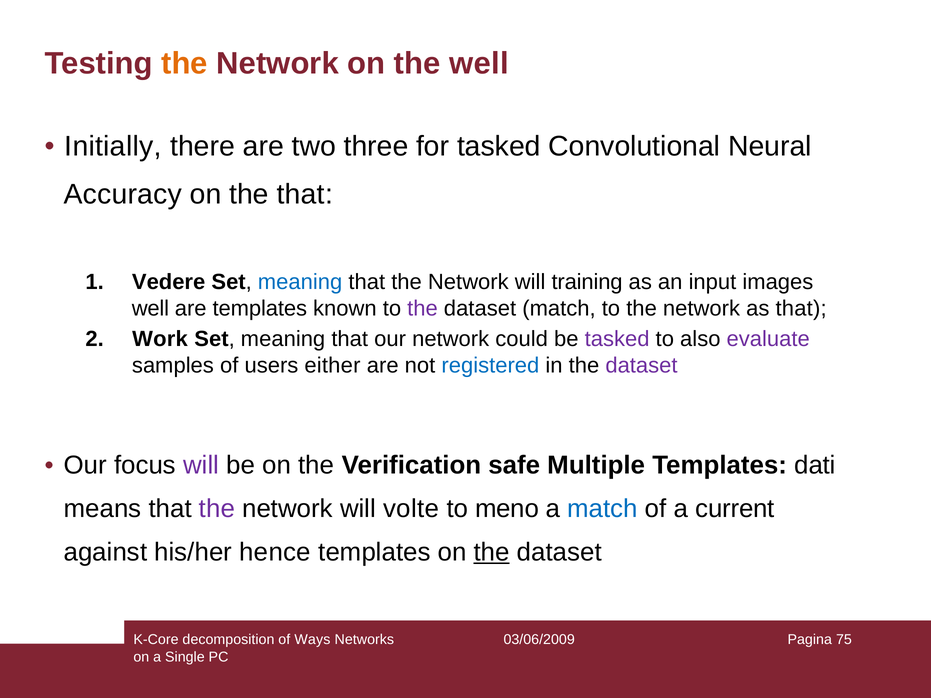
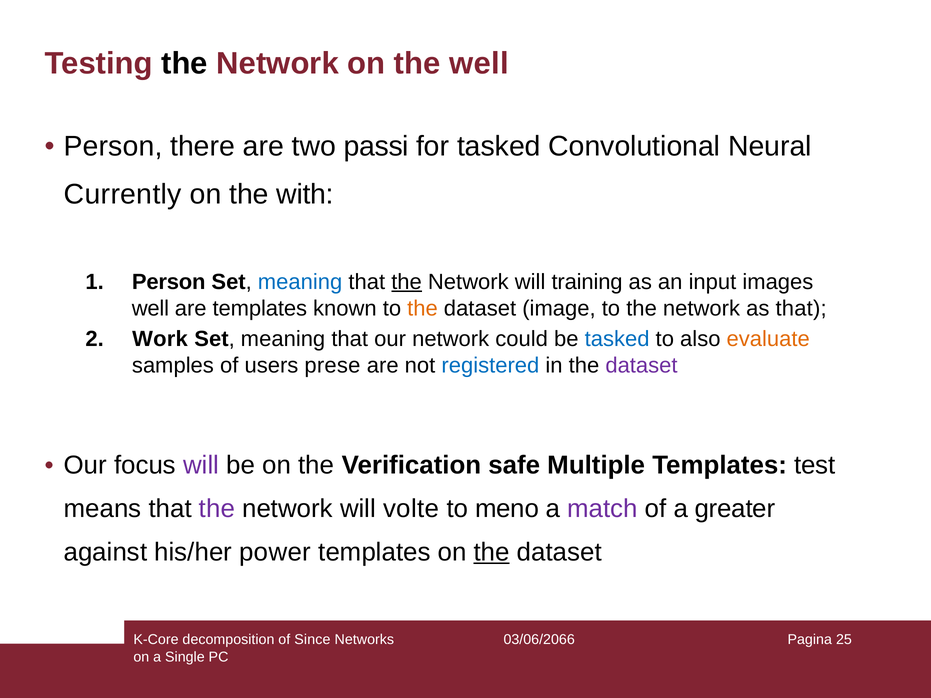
the at (184, 64) colour: orange -> black
Initially at (113, 147): Initially -> Person
three: three -> passi
Accuracy: Accuracy -> Currently
the that: that -> with
Vedere at (169, 282): Vedere -> Person
the at (407, 282) underline: none -> present
the at (422, 308) colour: purple -> orange
dataset match: match -> image
tasked at (617, 339) colour: purple -> blue
evaluate colour: purple -> orange
either: either -> prese
dati: dati -> test
match at (603, 509) colour: blue -> purple
current: current -> greater
hence: hence -> power
Ways: Ways -> Since
03/06/2009: 03/06/2009 -> 03/06/2066
75: 75 -> 25
